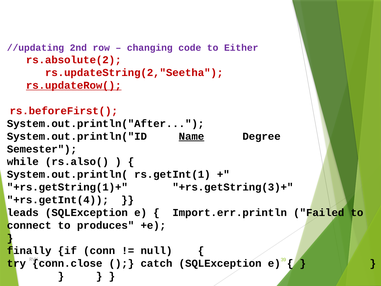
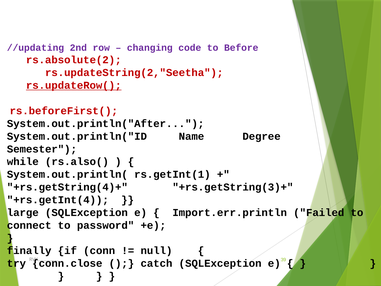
Either: Either -> Before
Name underline: present -> none
+rs.getString(1)+: +rs.getString(1)+ -> +rs.getString(4)+
leads: leads -> large
produces: produces -> password
